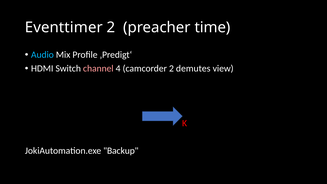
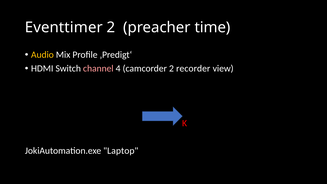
Audio colour: light blue -> yellow
demutes: demutes -> recorder
Backup: Backup -> Laptop
